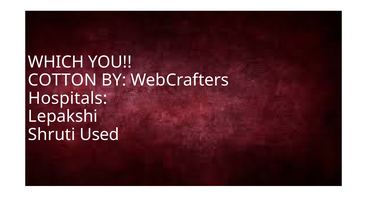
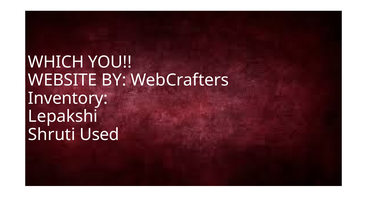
COTTON: COTTON -> WEBSITE
Hospitals: Hospitals -> Inventory
